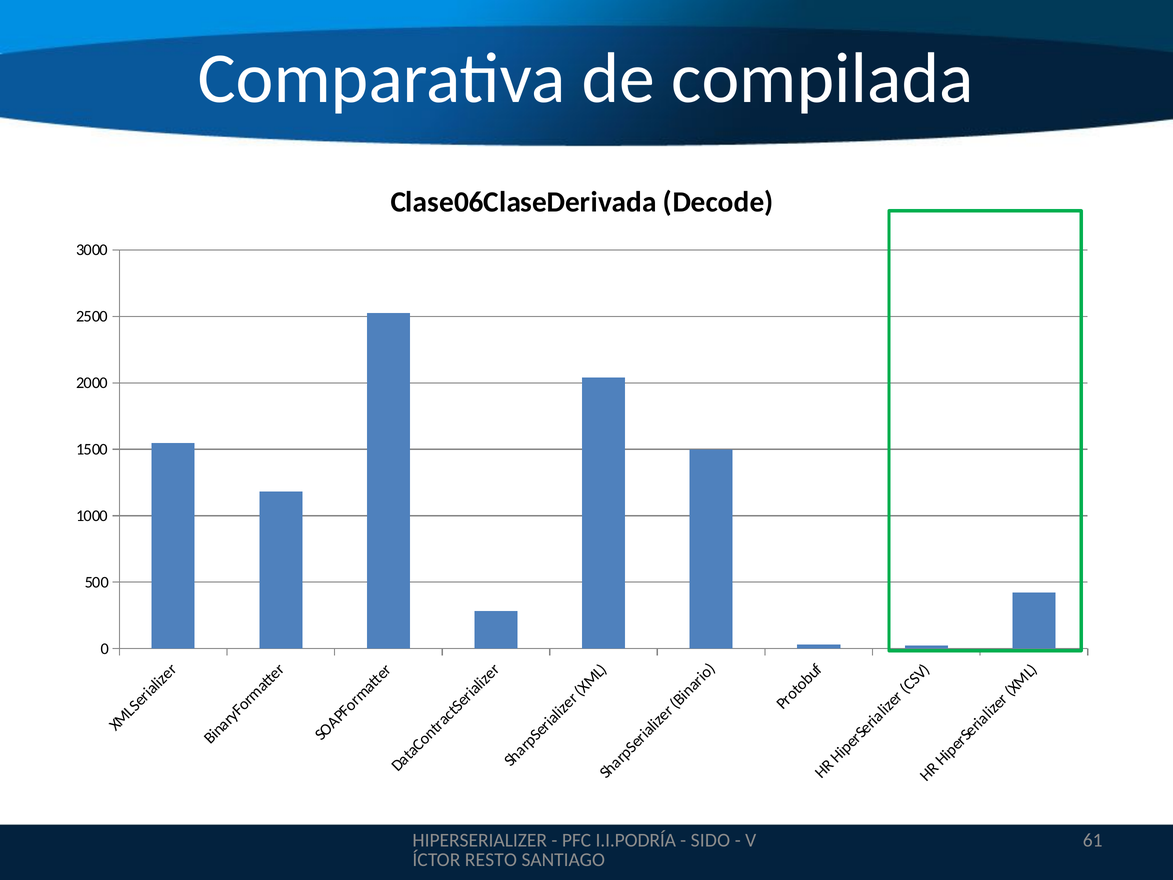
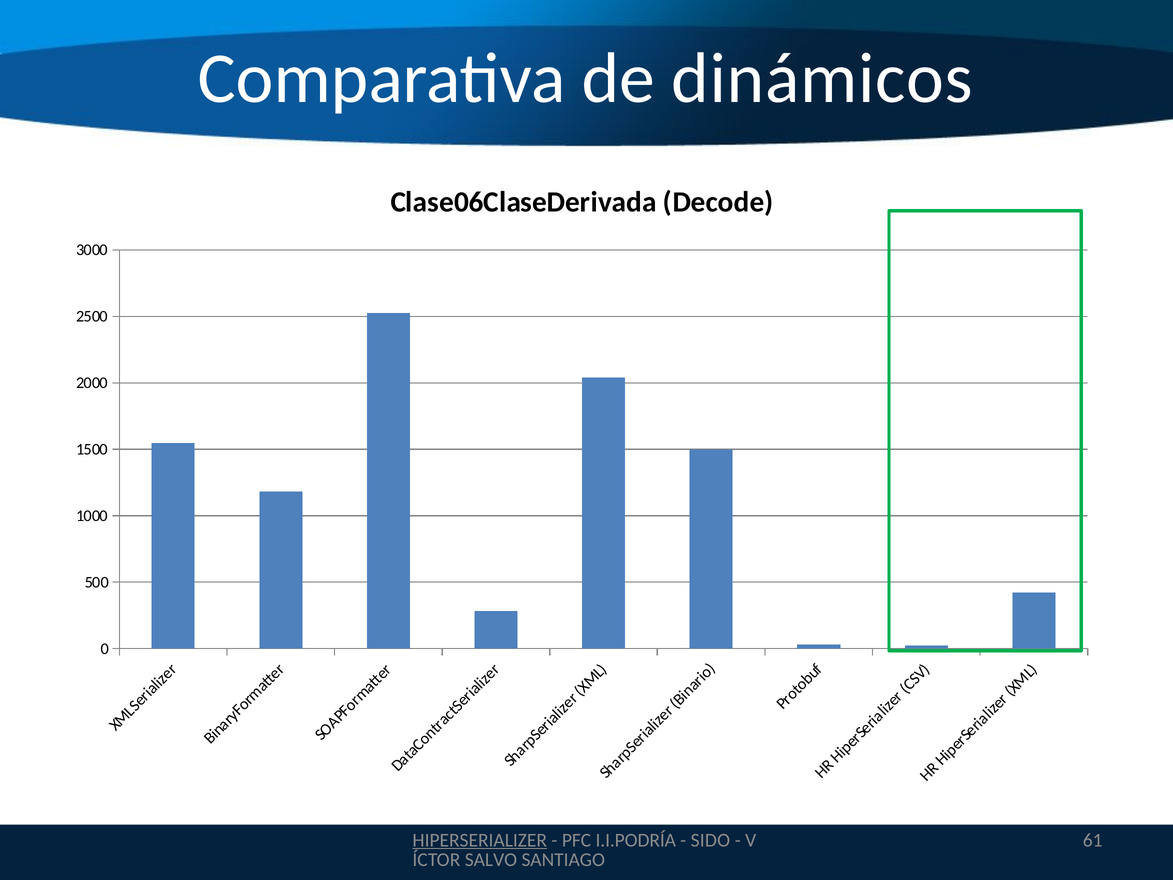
compilada: compilada -> dinámicos
HIPERSERIALIZER underline: none -> present
RESTO: RESTO -> SALVO
